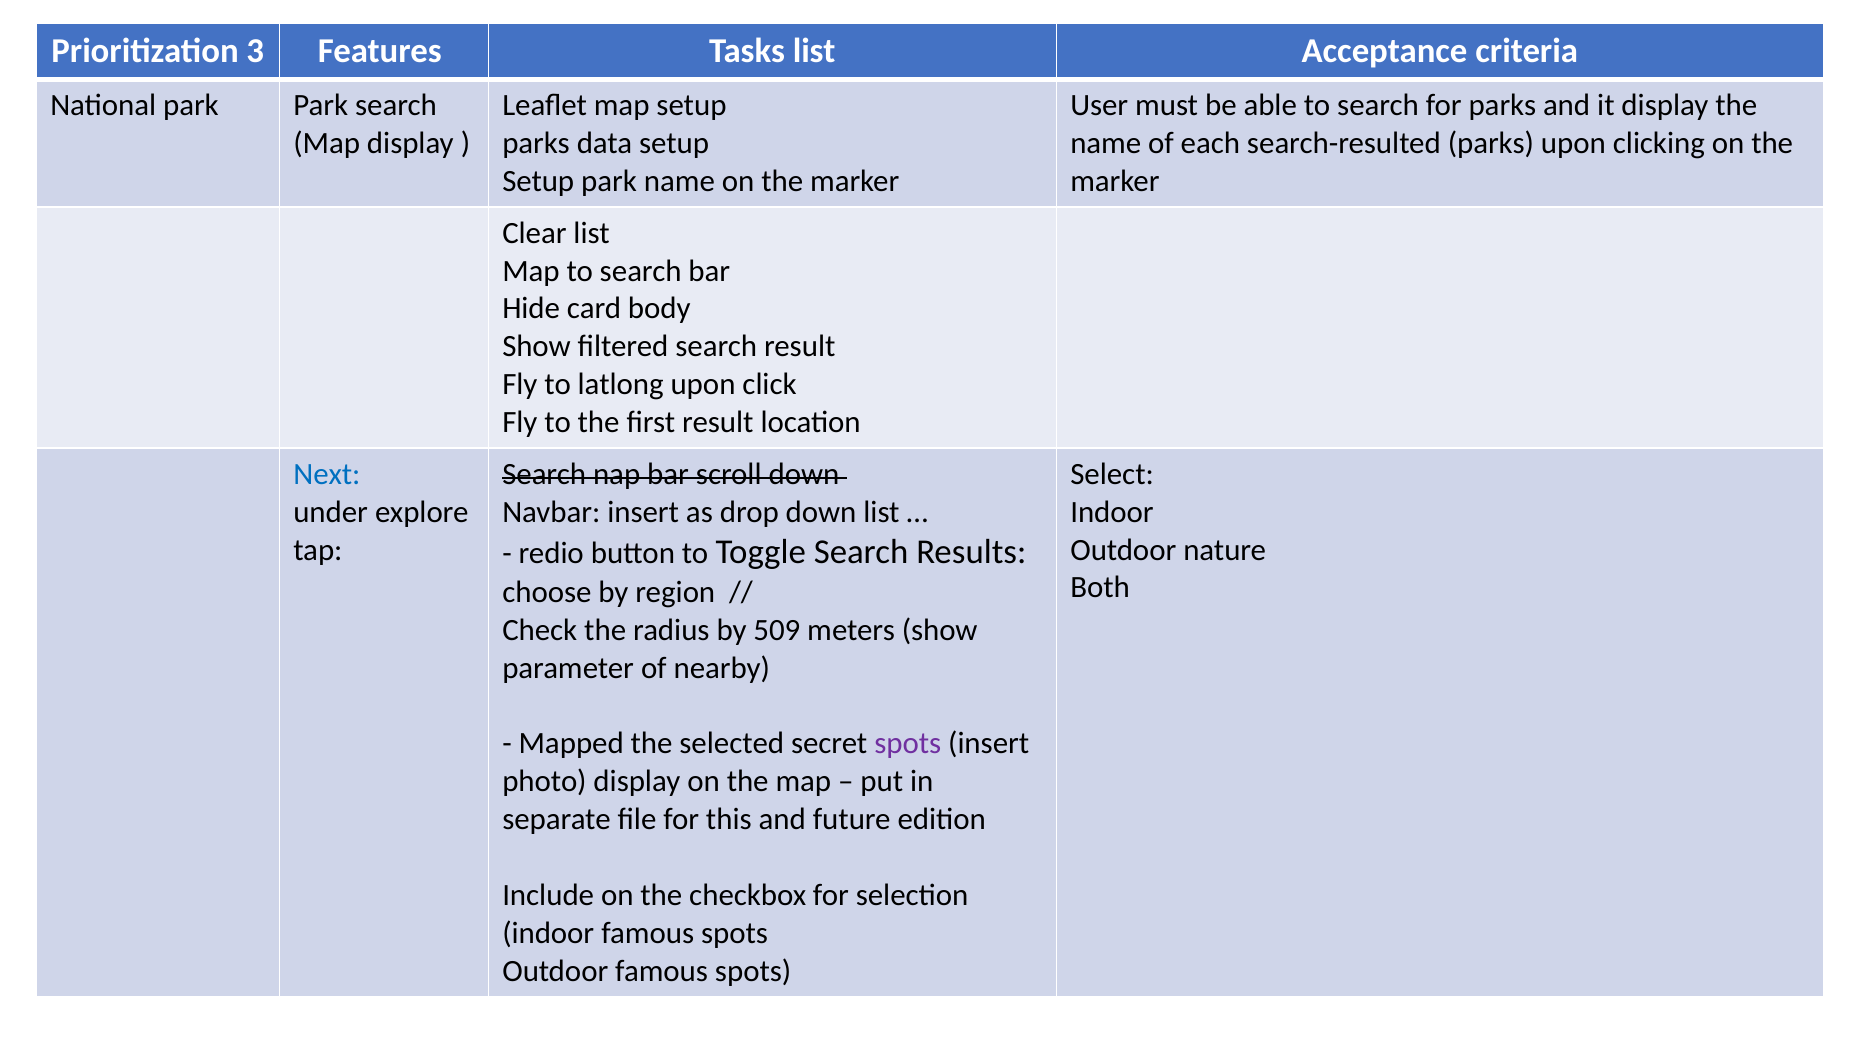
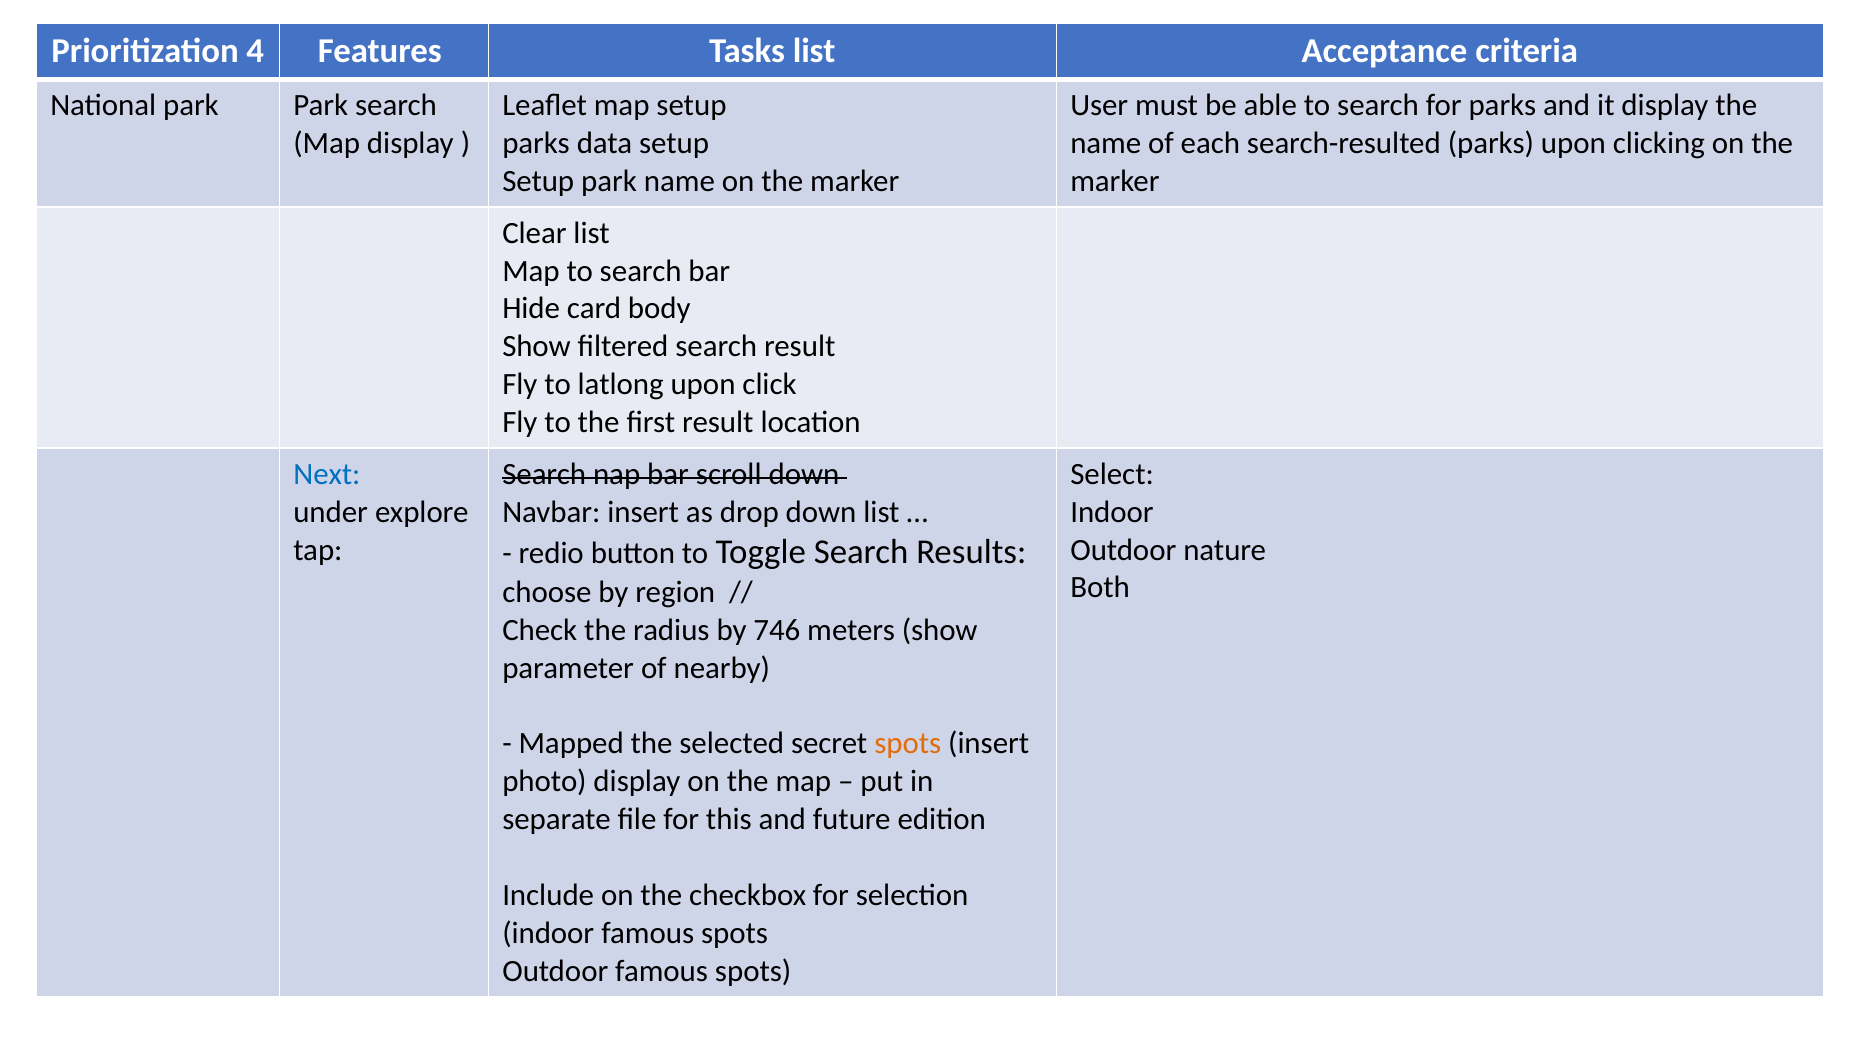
3: 3 -> 4
509: 509 -> 746
spots at (908, 744) colour: purple -> orange
